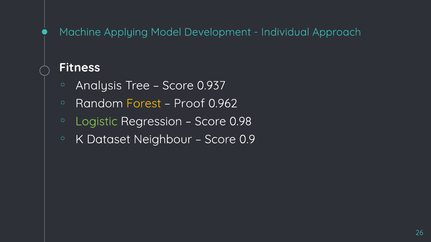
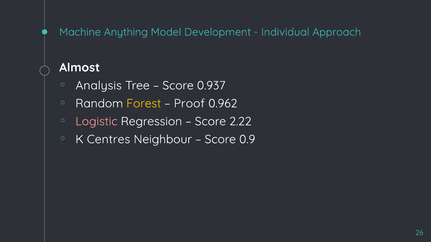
Applying: Applying -> Anything
Fitness: Fitness -> Almost
Logistic colour: light green -> pink
0.98: 0.98 -> 2.22
Dataset: Dataset -> Centres
